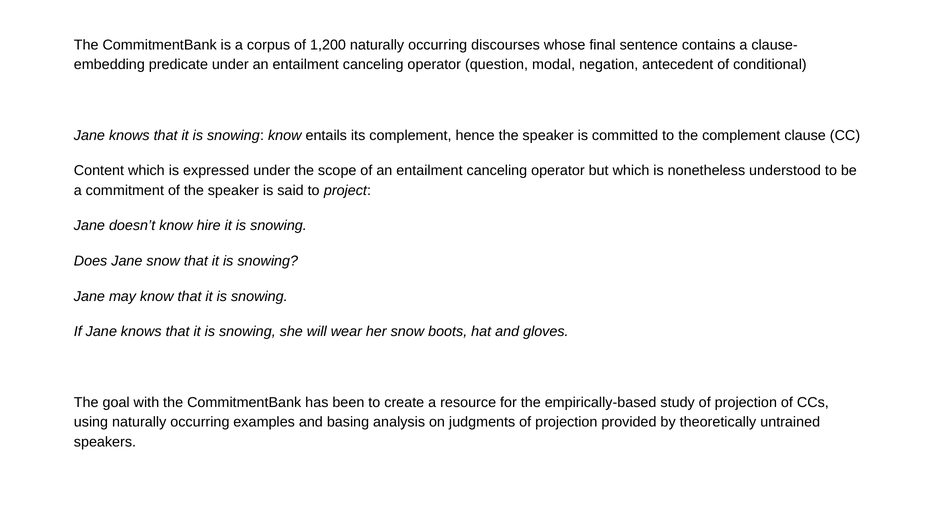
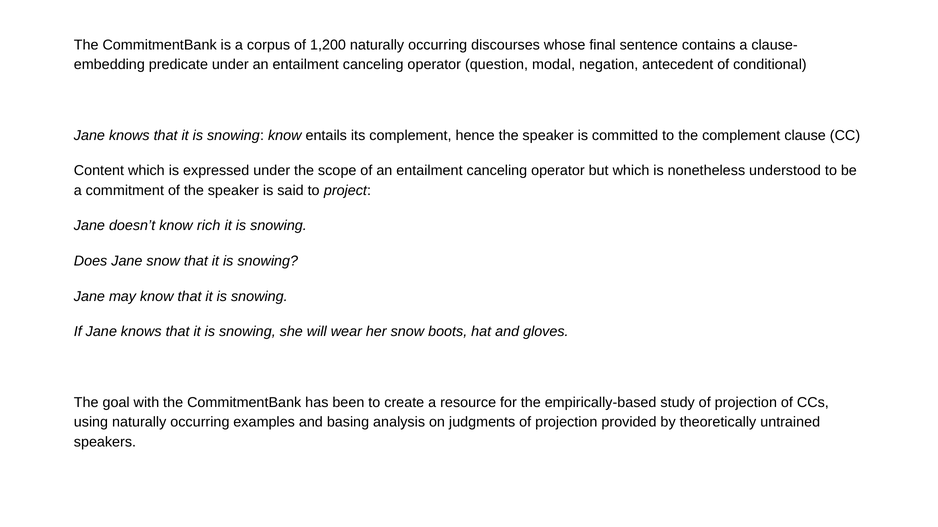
hire: hire -> rich
